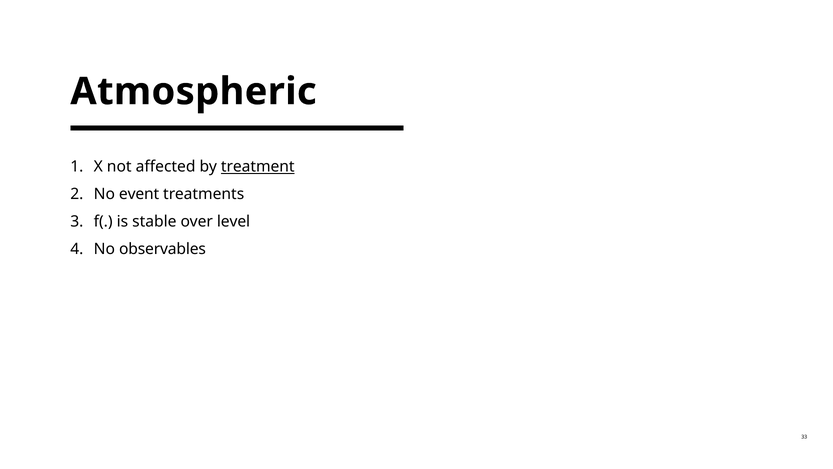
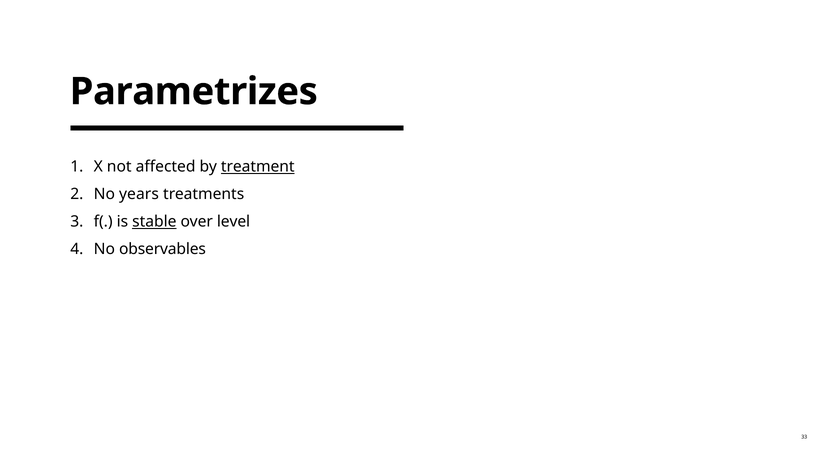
Atmospheric: Atmospheric -> Parametrizes
event: event -> years
stable underline: none -> present
